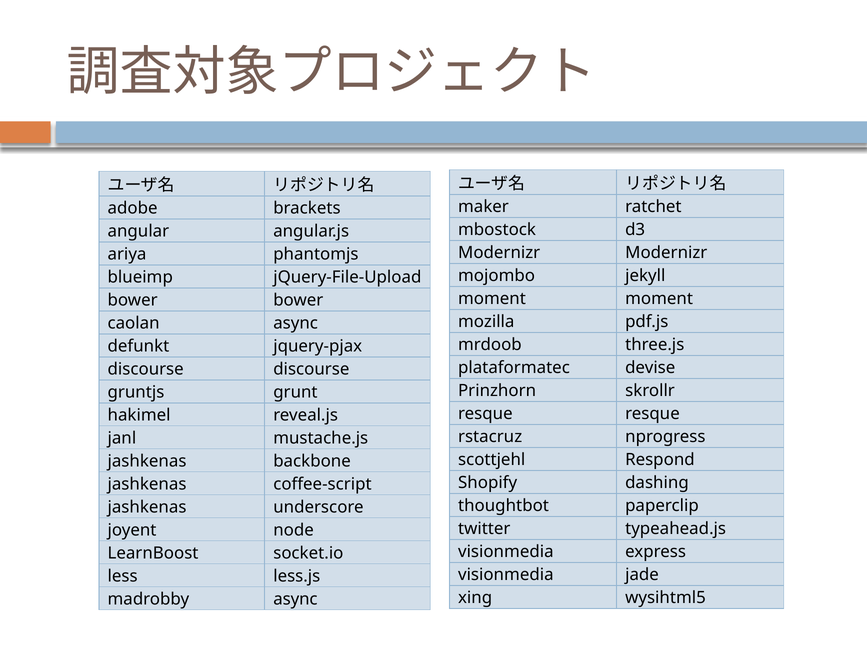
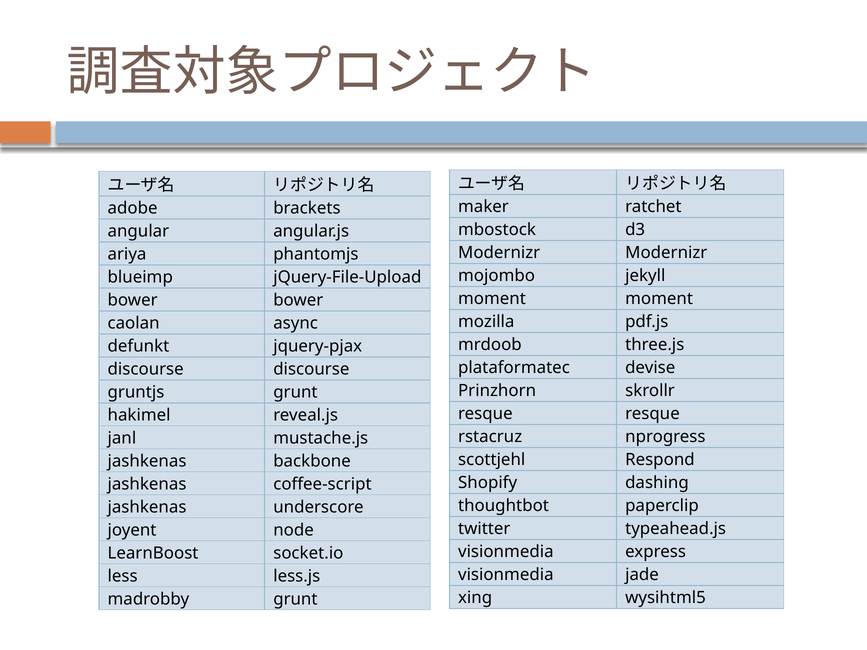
madrobby async: async -> grunt
